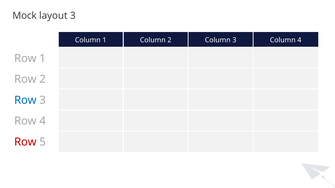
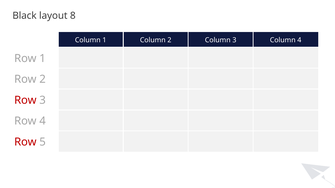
Mock: Mock -> Black
layout 3: 3 -> 8
Row at (25, 100) colour: blue -> red
